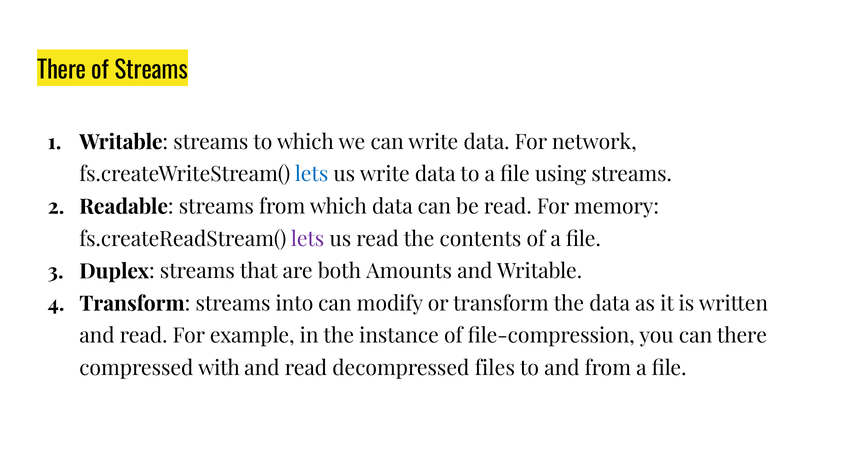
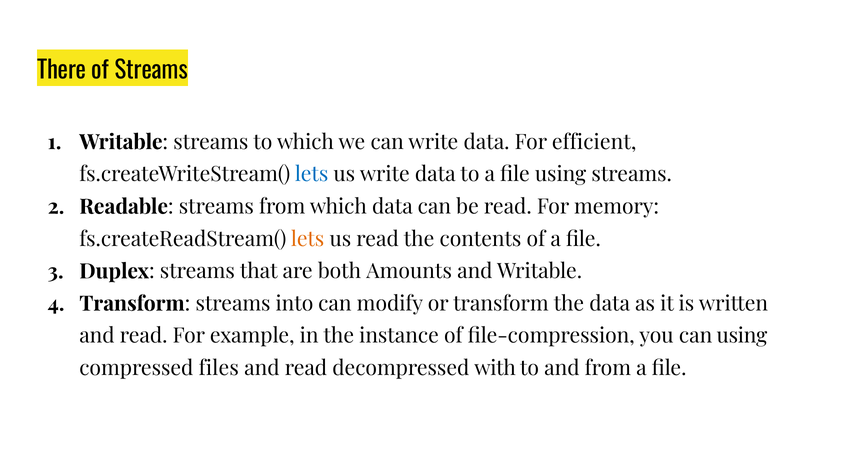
network: network -> efficient
lets at (308, 239) colour: purple -> orange
can there: there -> using
with: with -> files
files: files -> with
